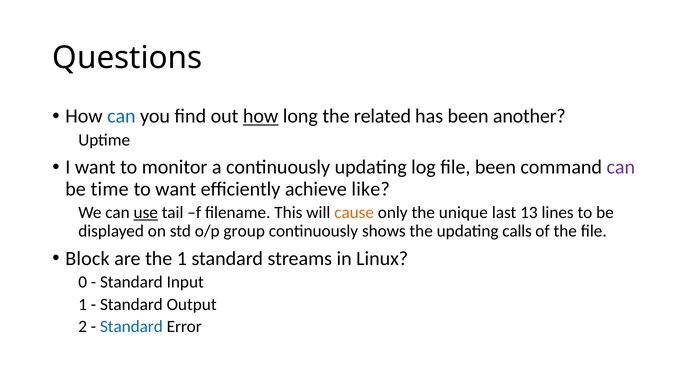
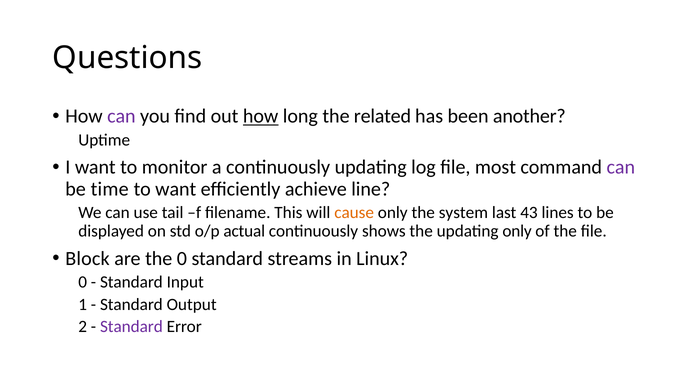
can at (121, 116) colour: blue -> purple
file been: been -> most
like: like -> line
use underline: present -> none
unique: unique -> system
13: 13 -> 43
group: group -> actual
updating calls: calls -> only
the 1: 1 -> 0
Standard at (131, 327) colour: blue -> purple
